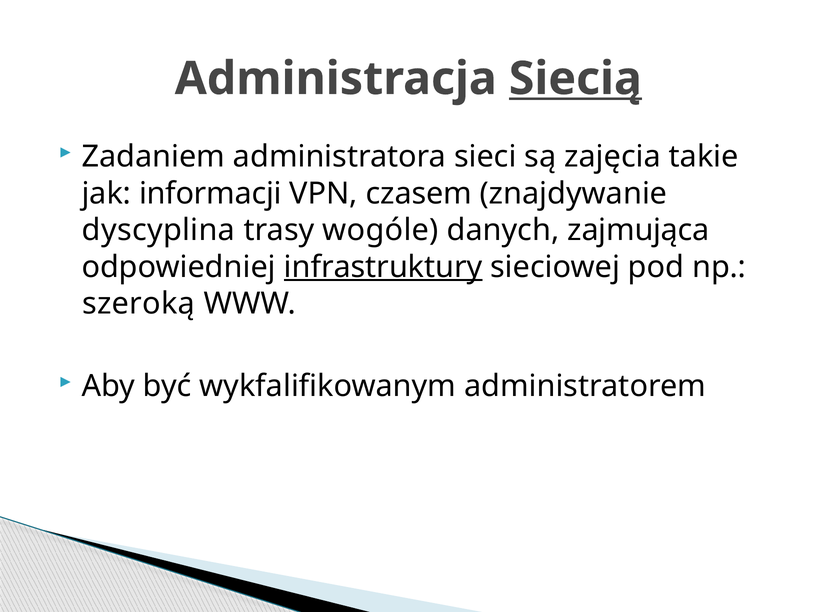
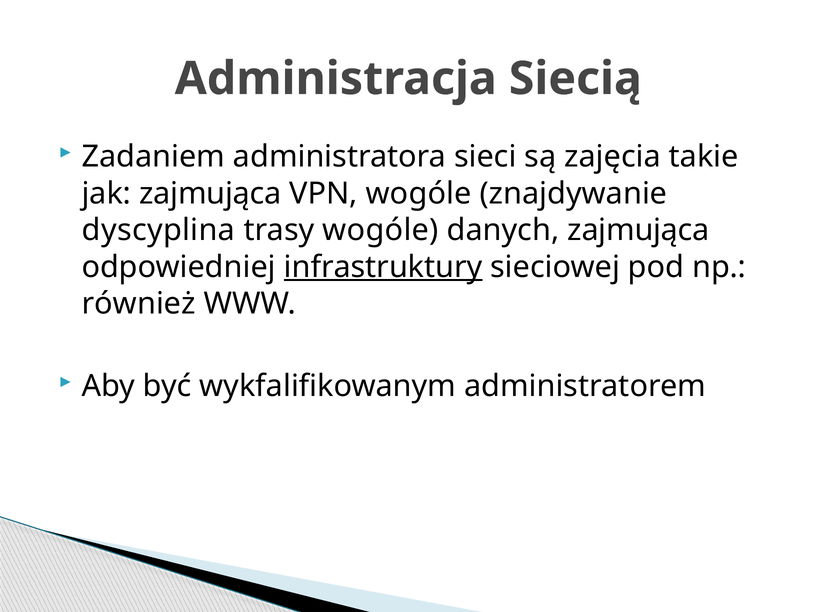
Siecią underline: present -> none
jak informacji: informacji -> zajmująca
VPN czasem: czasem -> wogóle
szeroką: szeroką -> również
